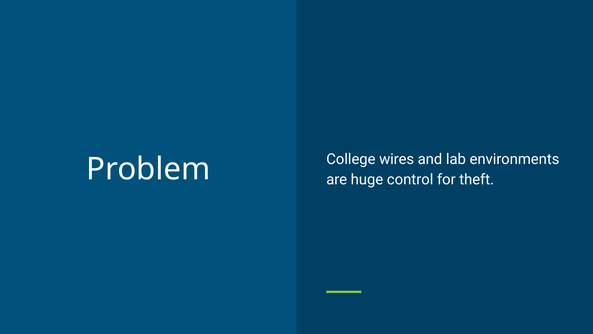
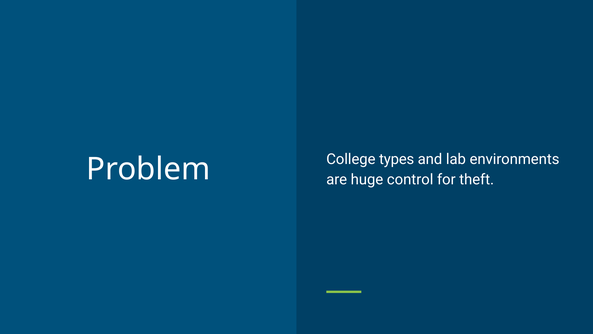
wires: wires -> types
